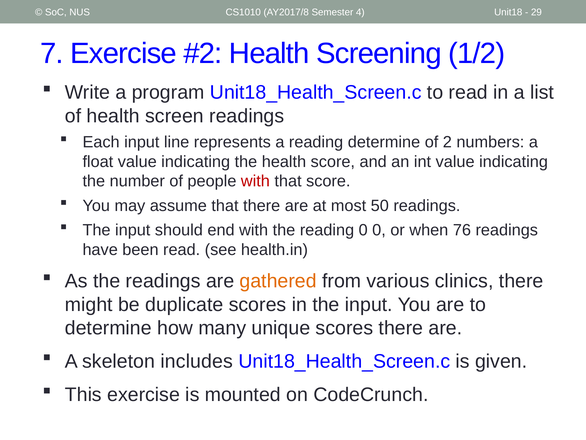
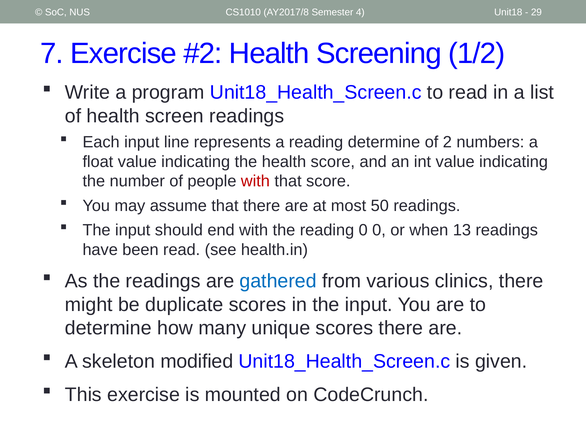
76: 76 -> 13
gathered colour: orange -> blue
includes: includes -> modified
